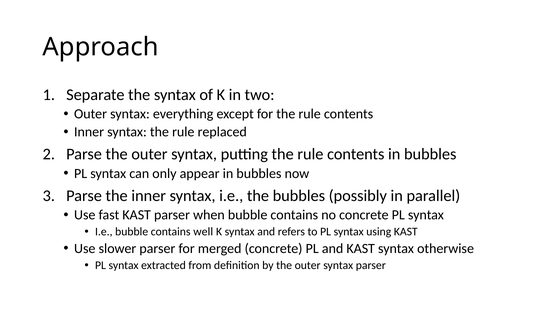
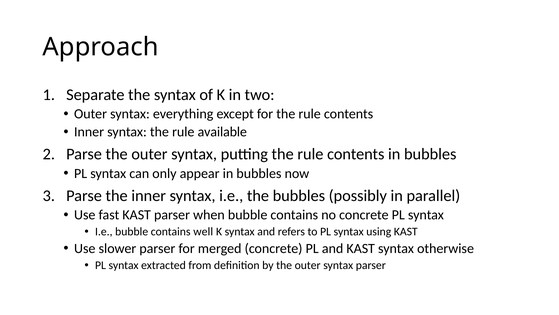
replaced: replaced -> available
